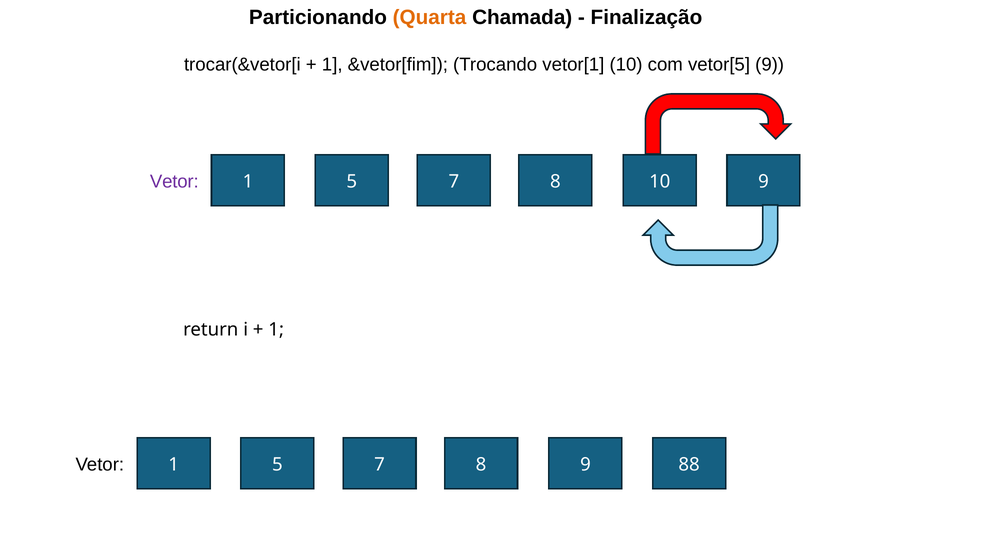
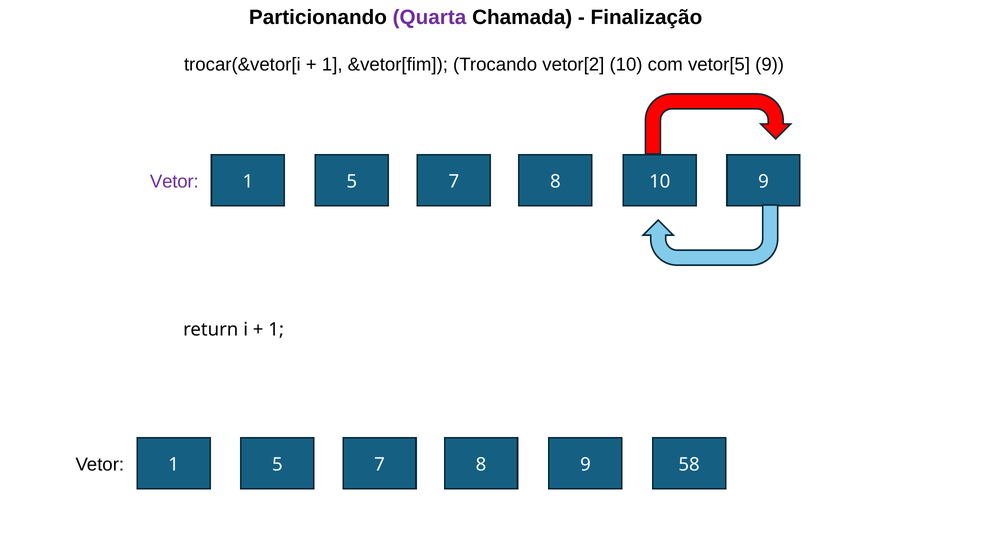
Quarta colour: orange -> purple
vetor[1: vetor[1 -> vetor[2
88: 88 -> 58
